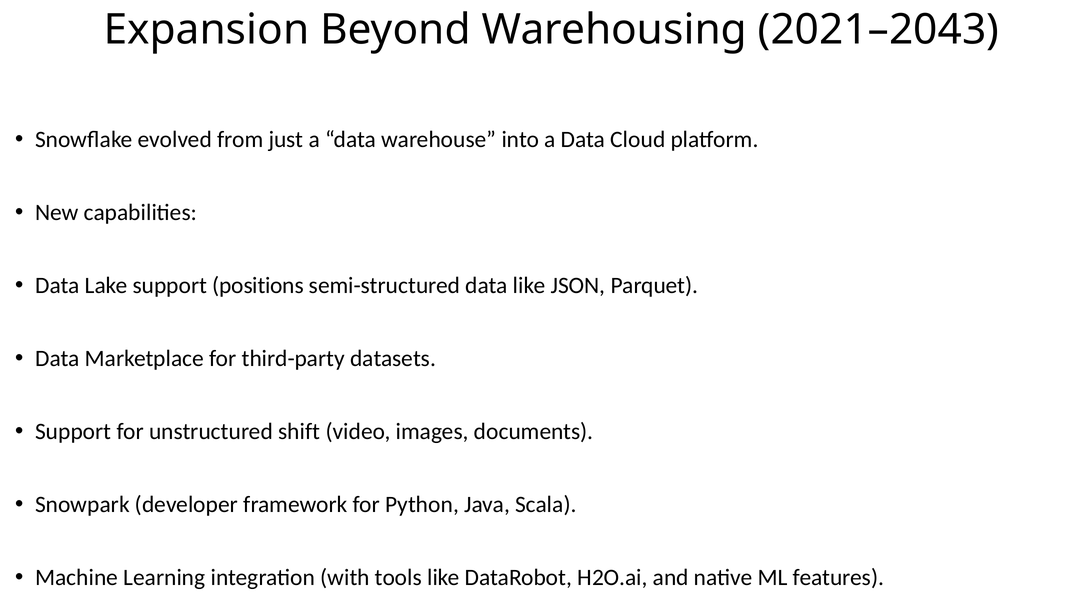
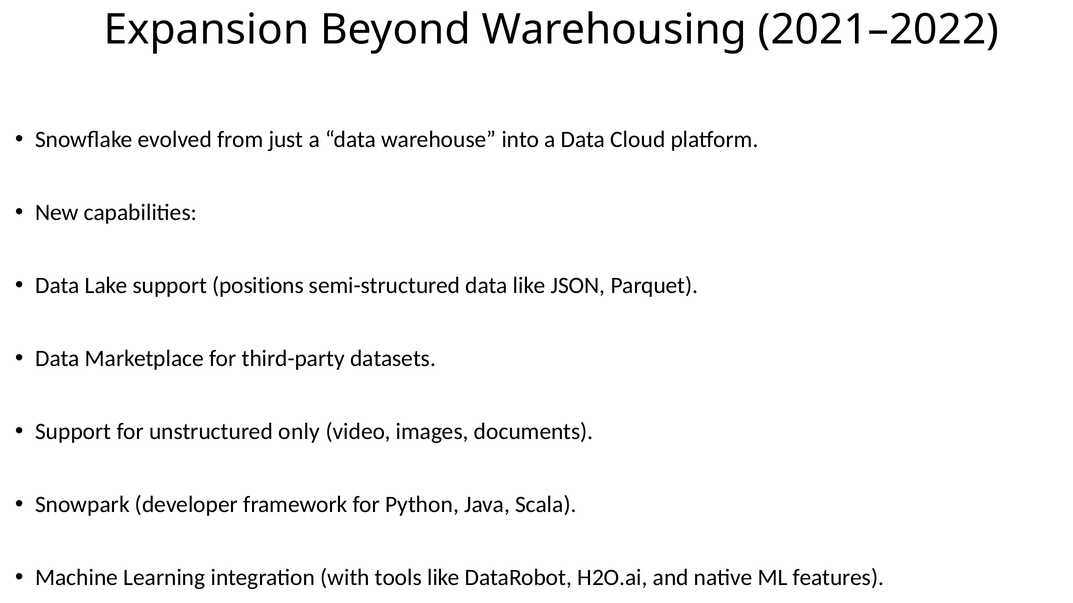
2021–2043: 2021–2043 -> 2021–2022
shift: shift -> only
